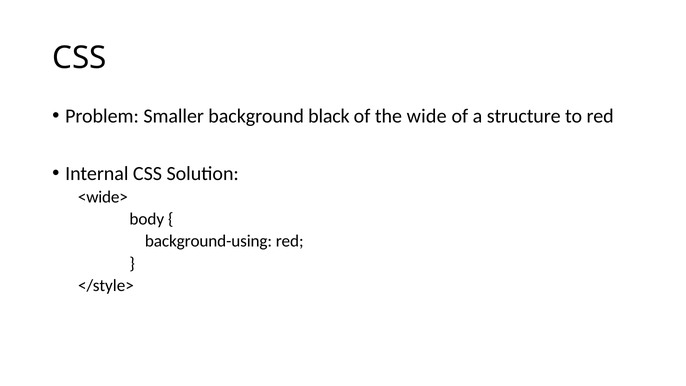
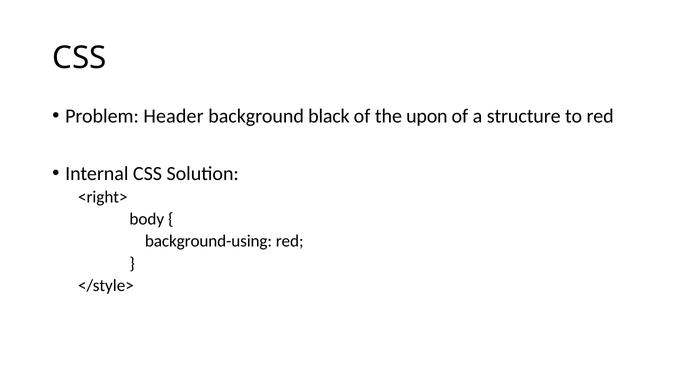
Smaller: Smaller -> Header
wide: wide -> upon
<wide>: <wide> -> <right>
